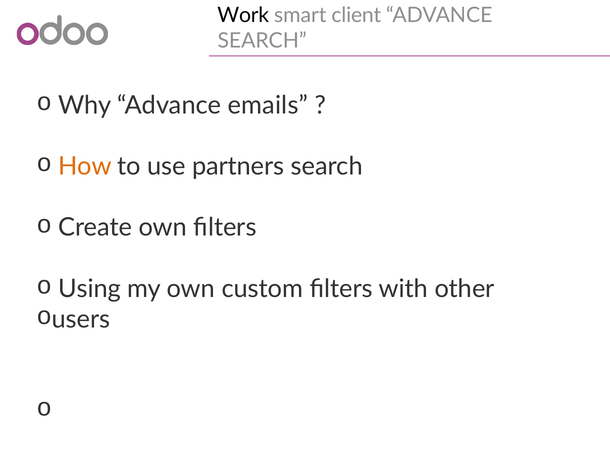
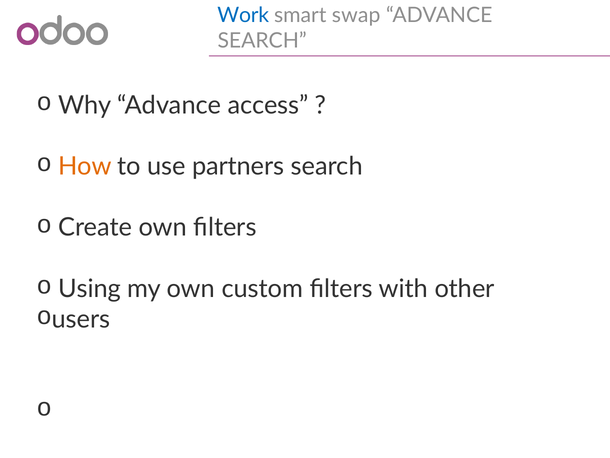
Work colour: black -> blue
client: client -> swap
emails: emails -> access
